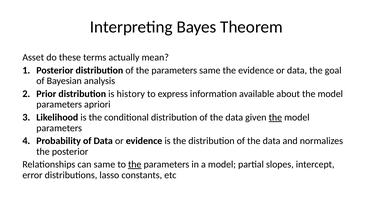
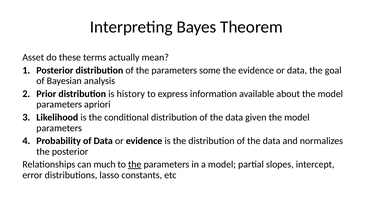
parameters same: same -> some
the at (275, 117) underline: present -> none
can same: same -> much
